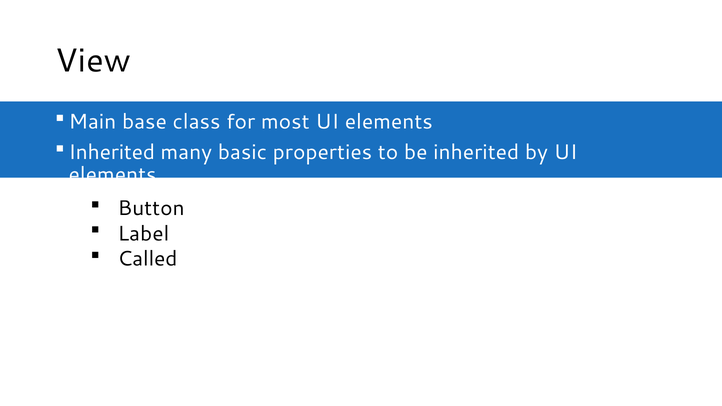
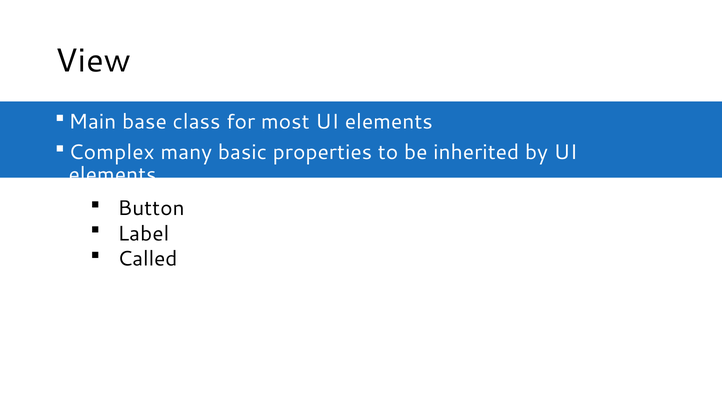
Inherited at (112, 152): Inherited -> Complex
